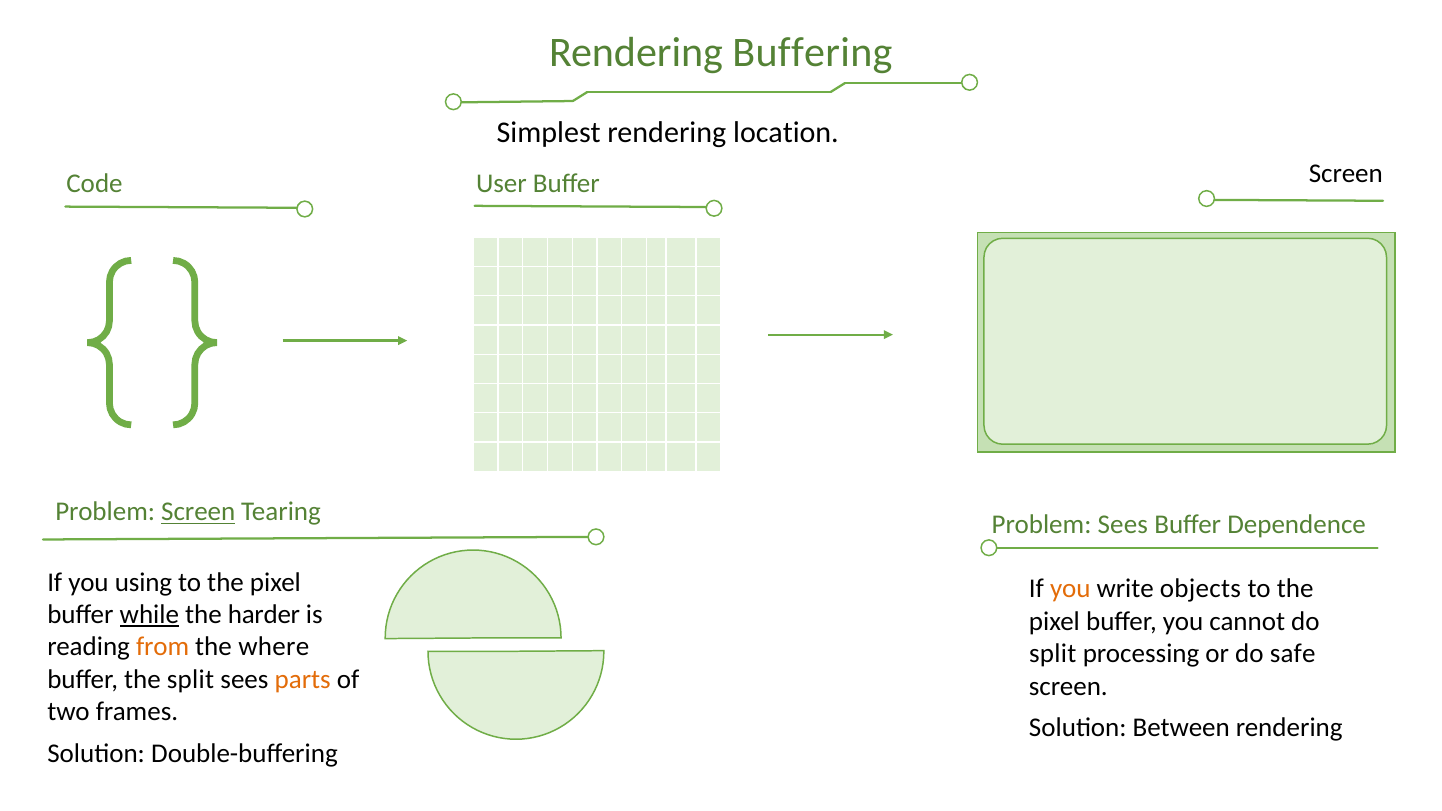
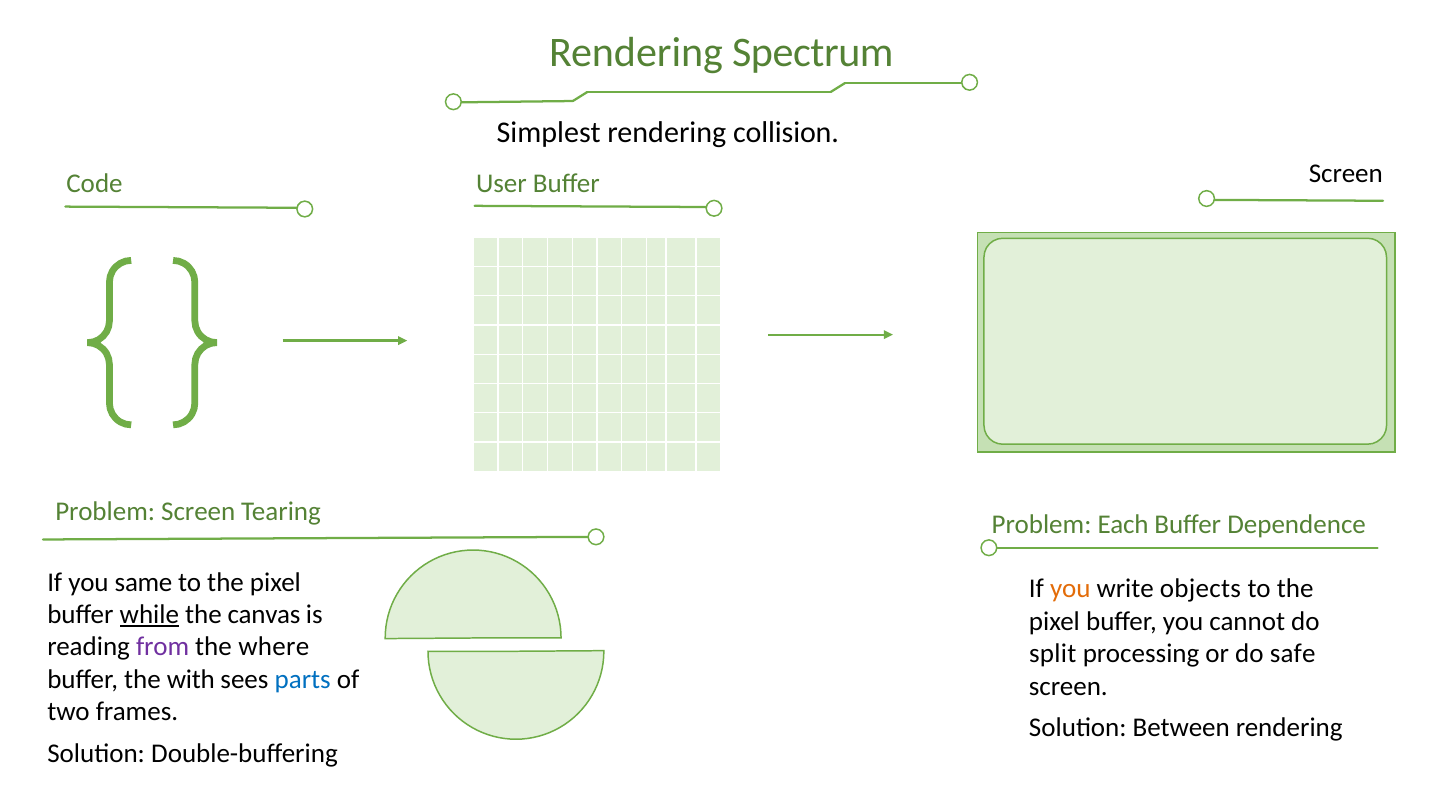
Buffering: Buffering -> Spectrum
location: location -> collision
Screen at (198, 512) underline: present -> none
Problem Sees: Sees -> Each
using: using -> same
harder: harder -> canvas
from colour: orange -> purple
the split: split -> with
parts colour: orange -> blue
